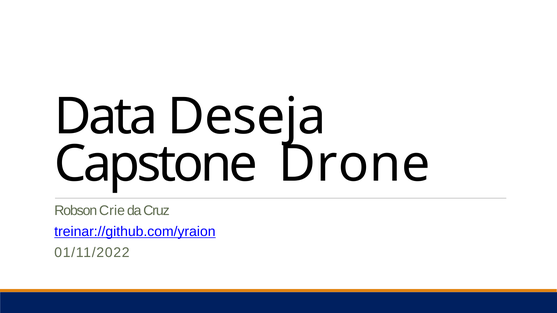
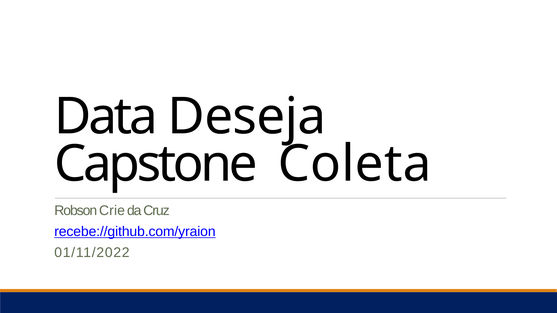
Drone: Drone -> Coleta
treinar://github.com/yraion: treinar://github.com/yraion -> recebe://github.com/yraion
